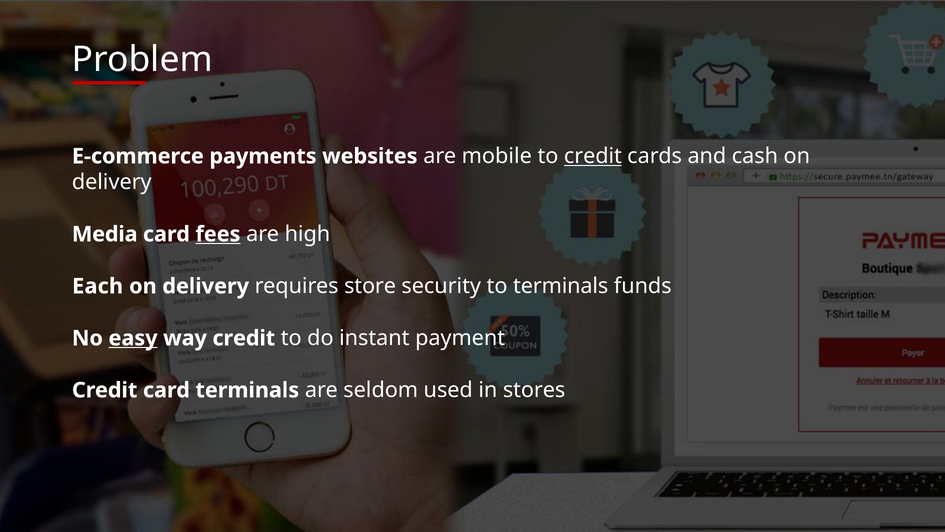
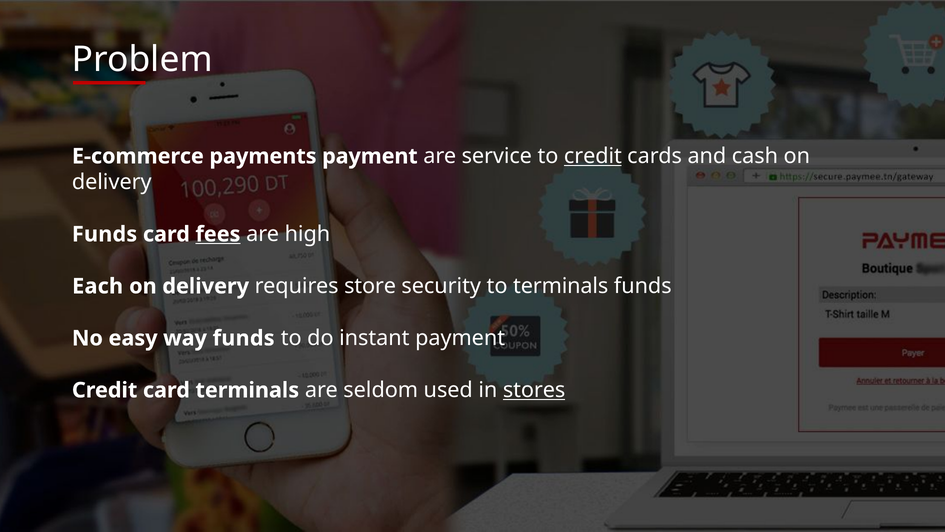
payments websites: websites -> payment
mobile: mobile -> service
Media at (105, 234): Media -> Funds
easy underline: present -> none
way credit: credit -> funds
stores underline: none -> present
